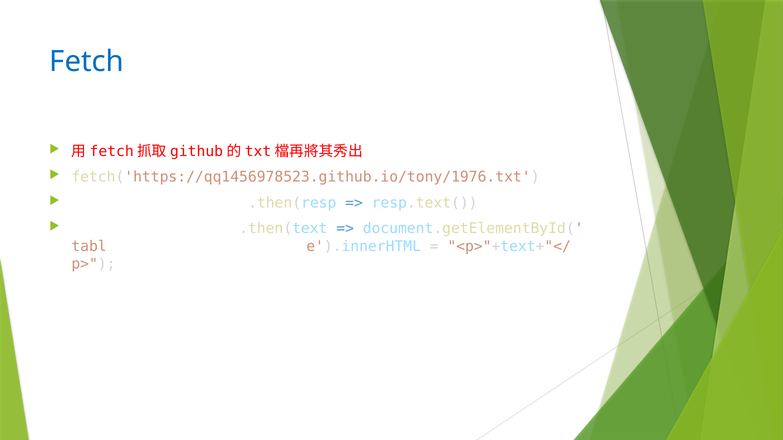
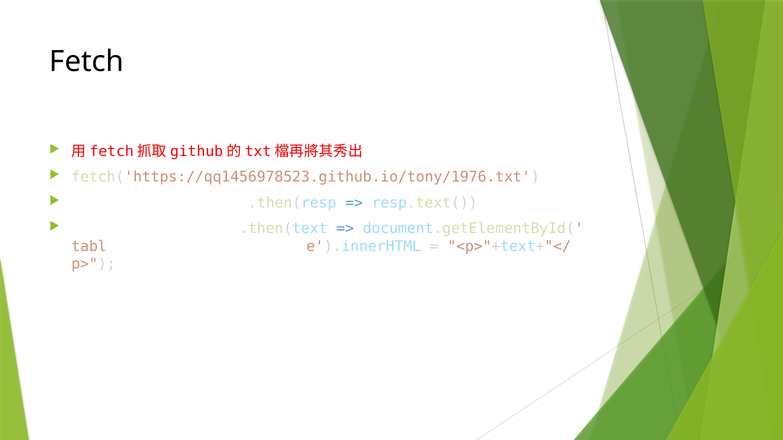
Fetch colour: blue -> black
